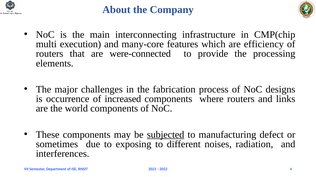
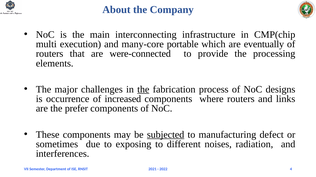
features: features -> portable
efficiency: efficiency -> eventually
the at (143, 90) underline: none -> present
world: world -> prefer
